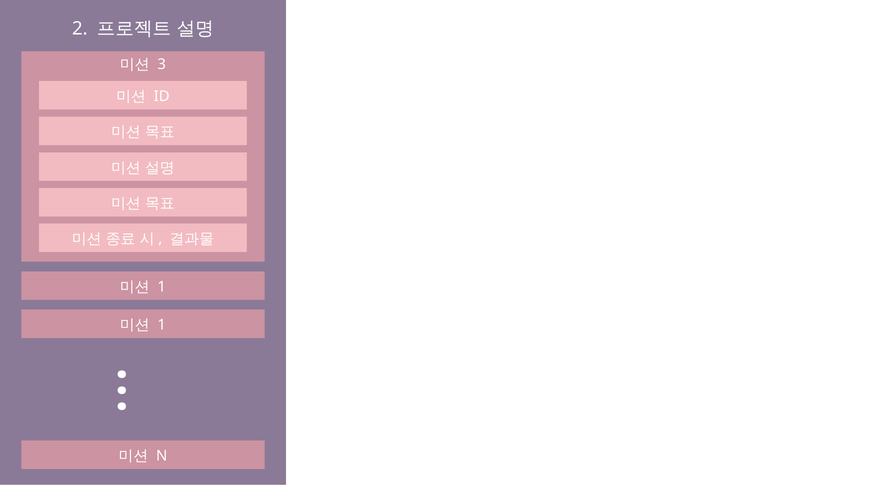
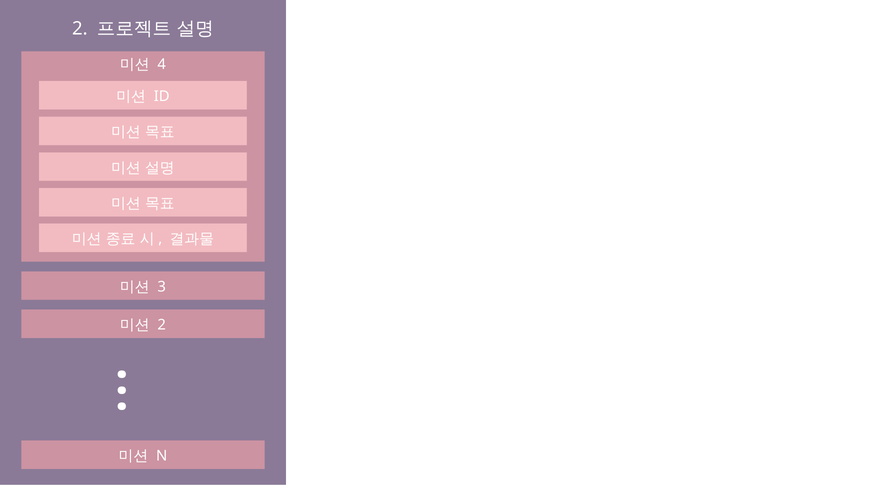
3: 3 -> 4
1 at (162, 286): 1 -> 3
1 at (162, 325): 1 -> 2
